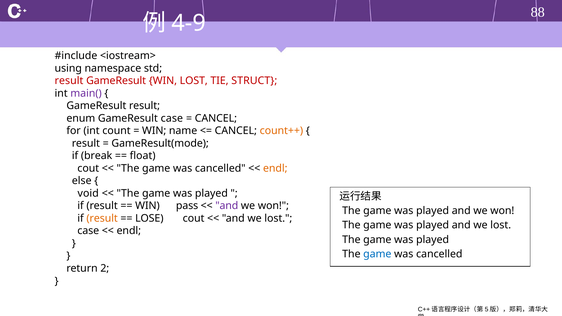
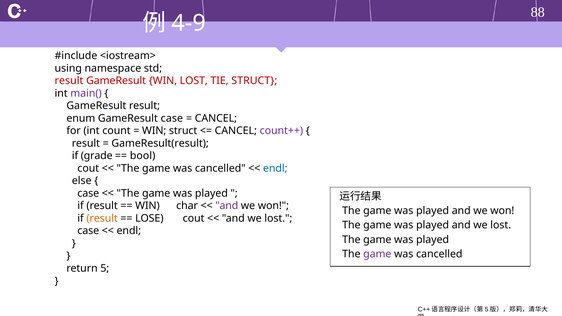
WIN name: name -> struct
count++ colour: orange -> purple
GameResult(mode: GameResult(mode -> GameResult(result
break: break -> grade
float: float -> bool
endl at (275, 168) colour: orange -> blue
void at (88, 193): void -> case
pass: pass -> char
game at (377, 254) colour: blue -> purple
2: 2 -> 5
